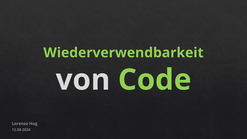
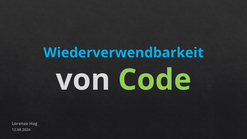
Wiederverwendbarkeit colour: light green -> light blue
